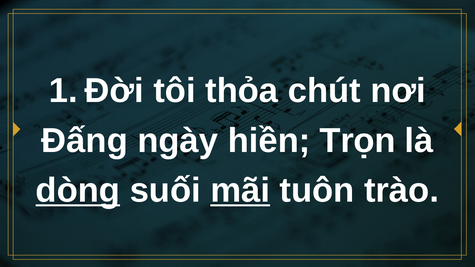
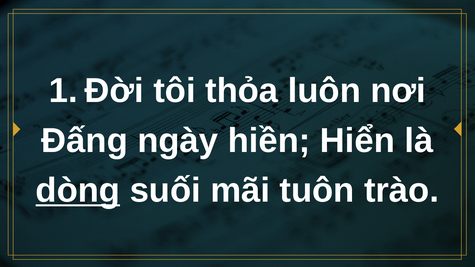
chút: chút -> luôn
Trọn: Trọn -> Hiển
mãi underline: present -> none
